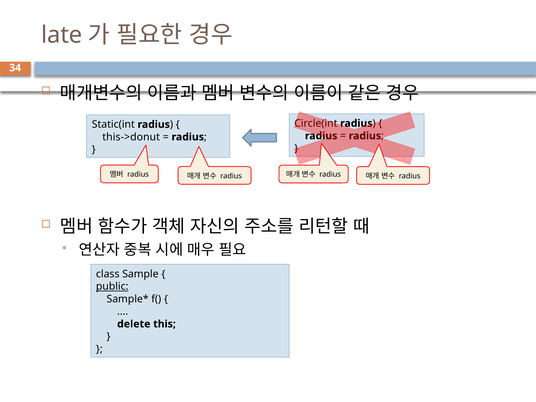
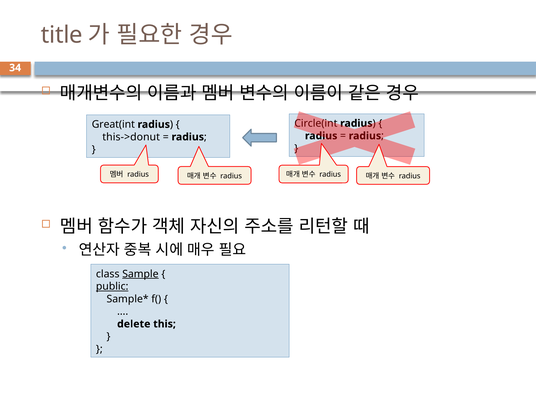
late: late -> title
Static(int: Static(int -> Great(int
Sample underline: none -> present
